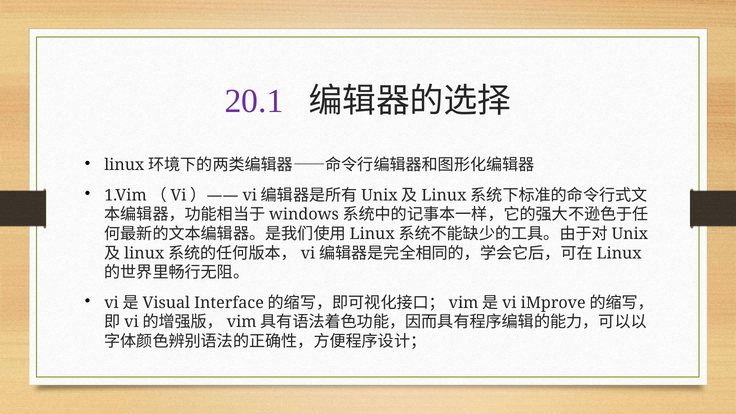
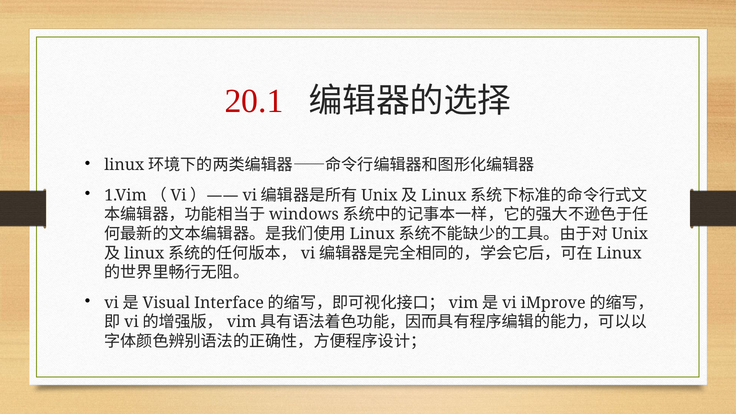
20.1 colour: purple -> red
